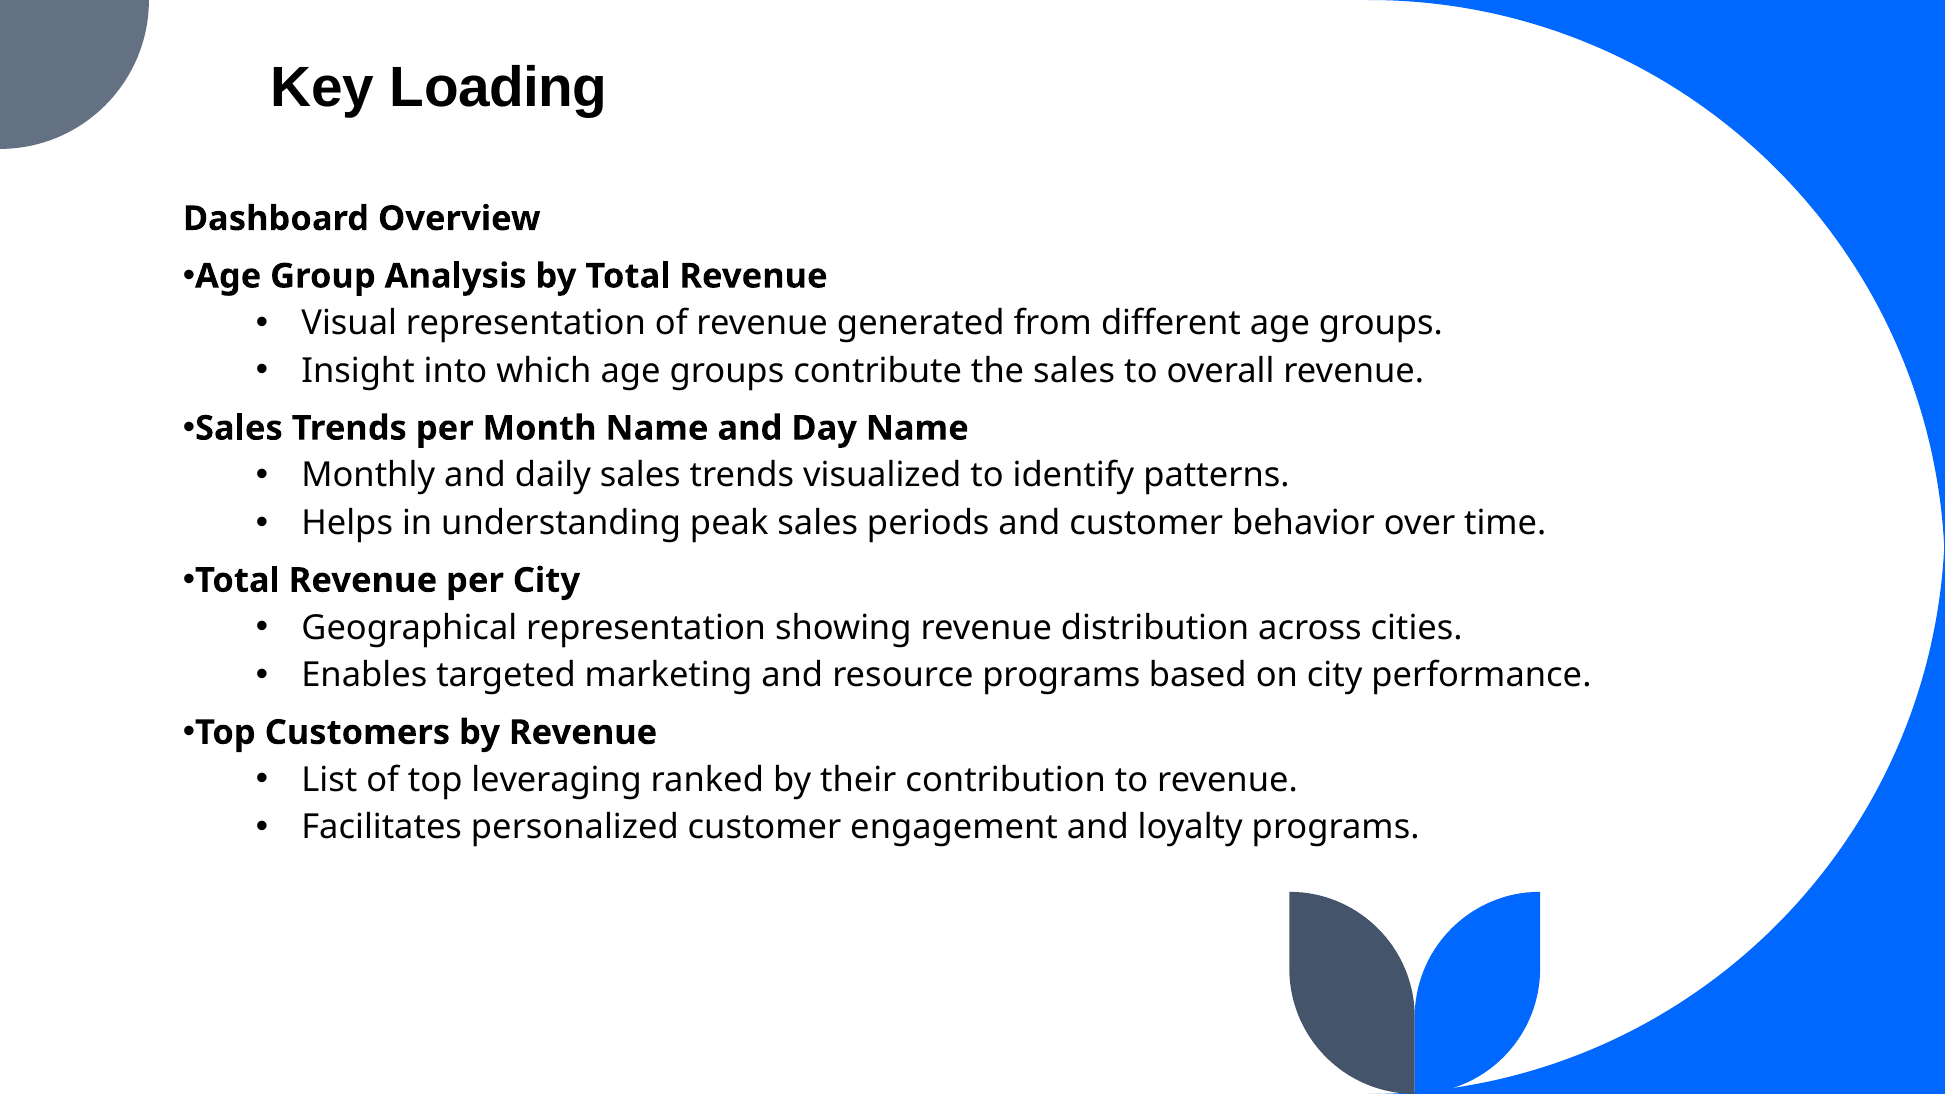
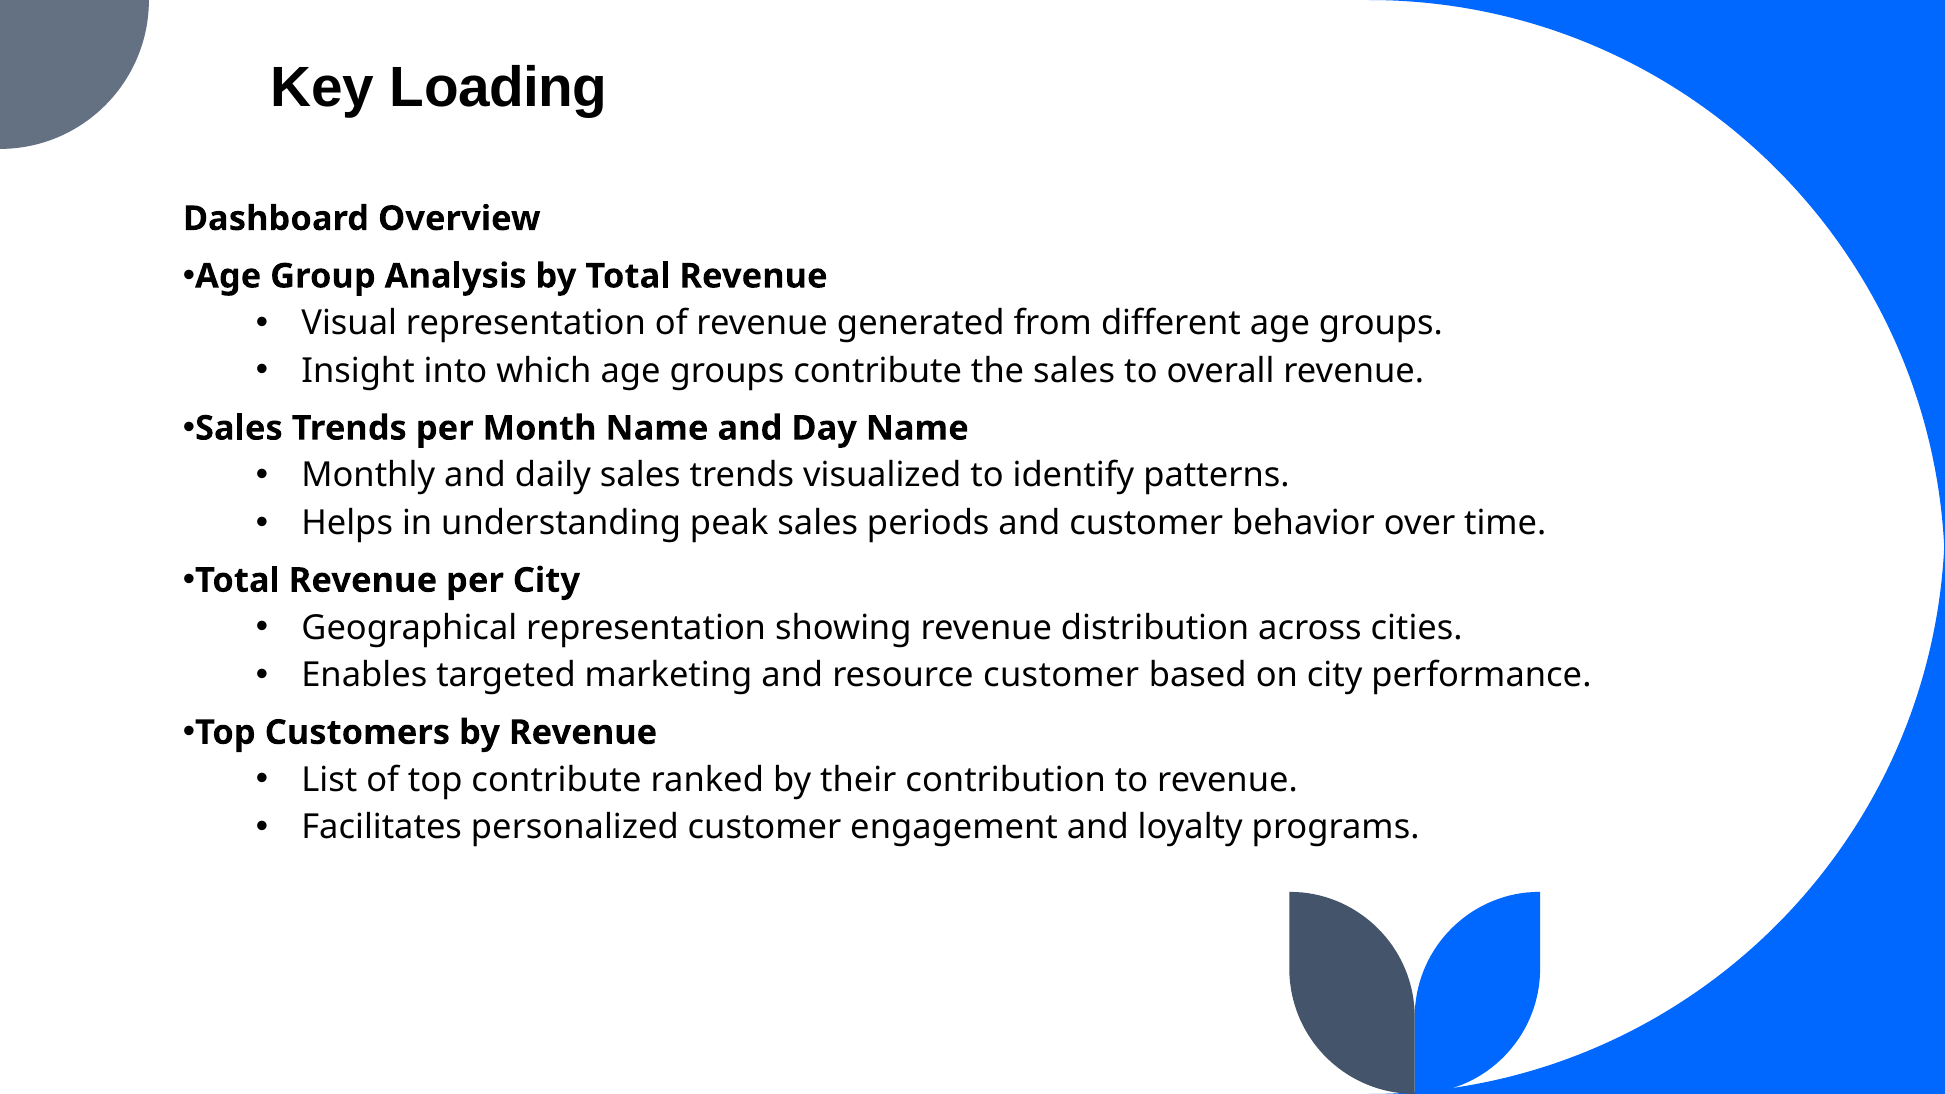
resource programs: programs -> customer
top leveraging: leveraging -> contribute
